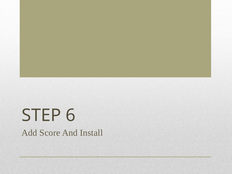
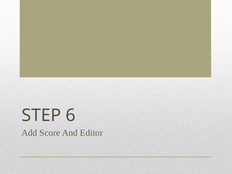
Install: Install -> Editor
